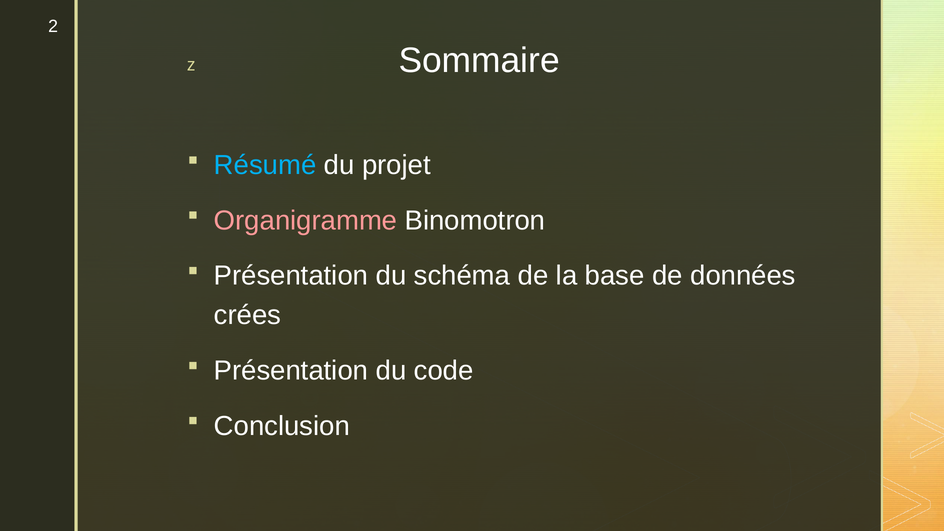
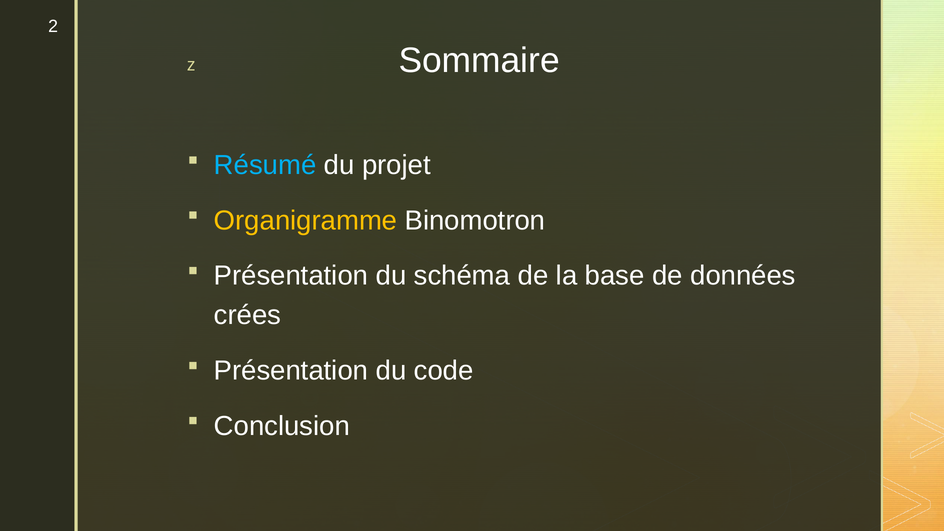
Organigramme colour: pink -> yellow
